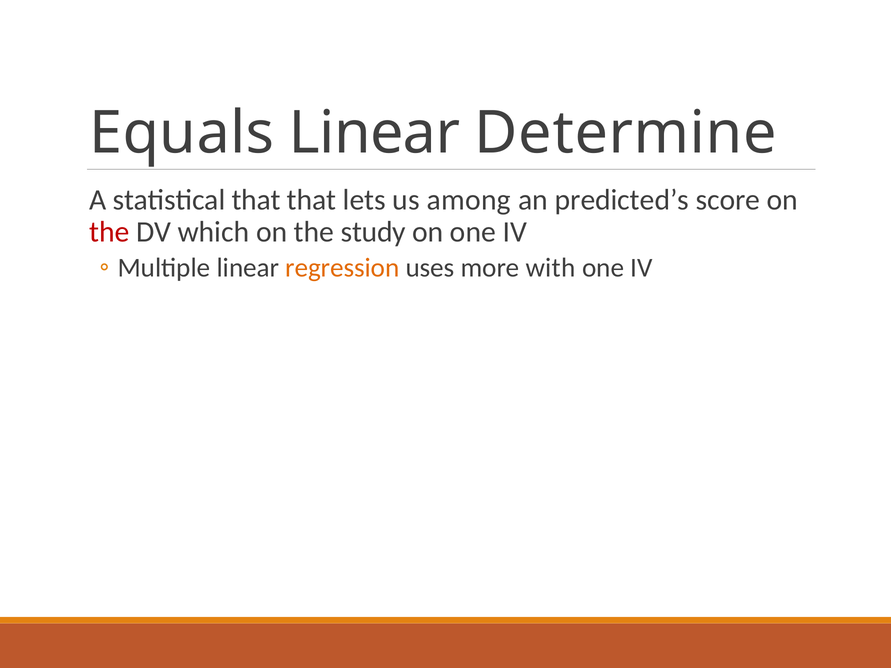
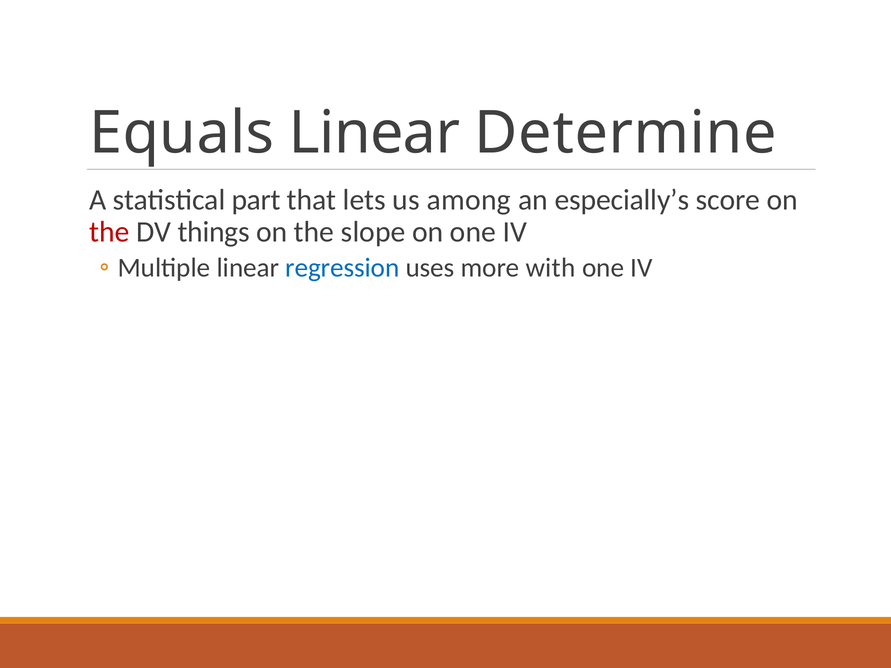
statistical that: that -> part
predicted’s: predicted’s -> especially’s
which: which -> things
study: study -> slope
regression colour: orange -> blue
